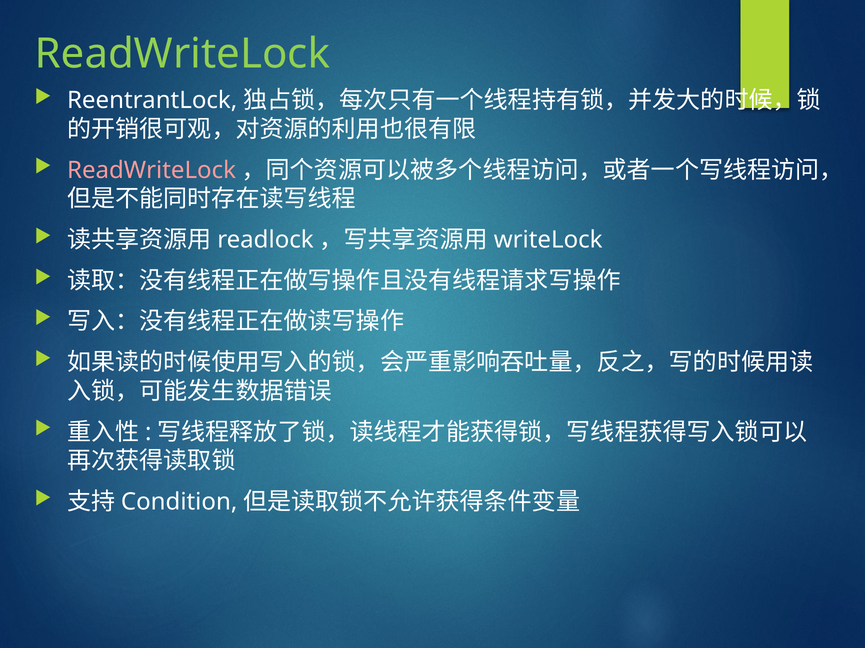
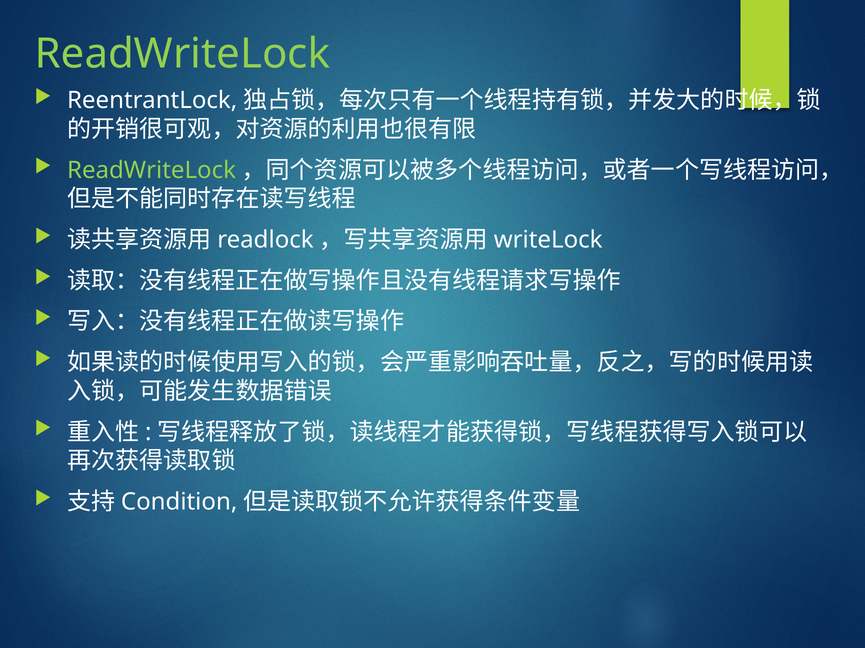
ReadWriteLock at (152, 170) colour: pink -> light green
